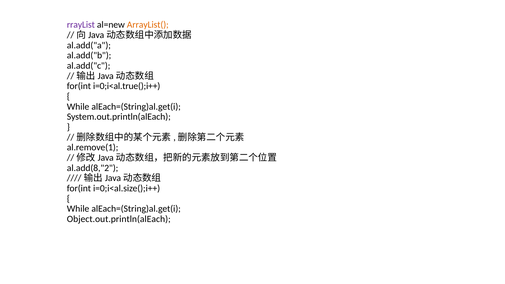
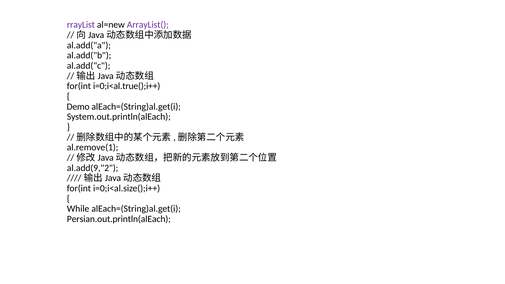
ArrayList( colour: orange -> purple
While at (78, 107): While -> Demo
al.add(8,"2: al.add(8,"2 -> al.add(9,"2
Object.out.println(alEach: Object.out.println(alEach -> Persian.out.println(alEach
